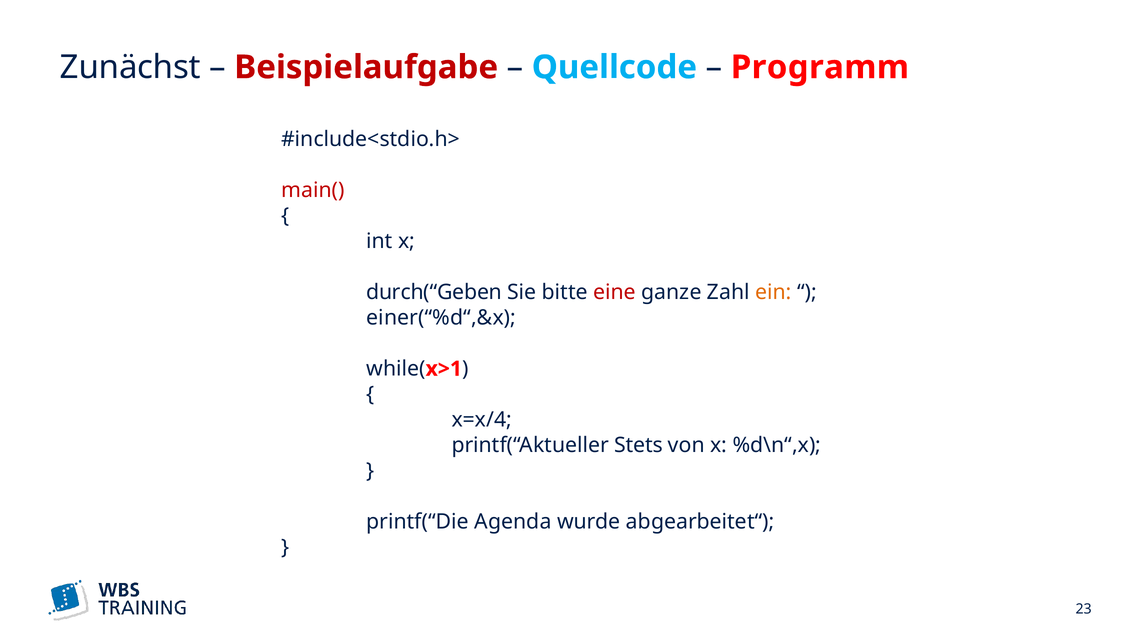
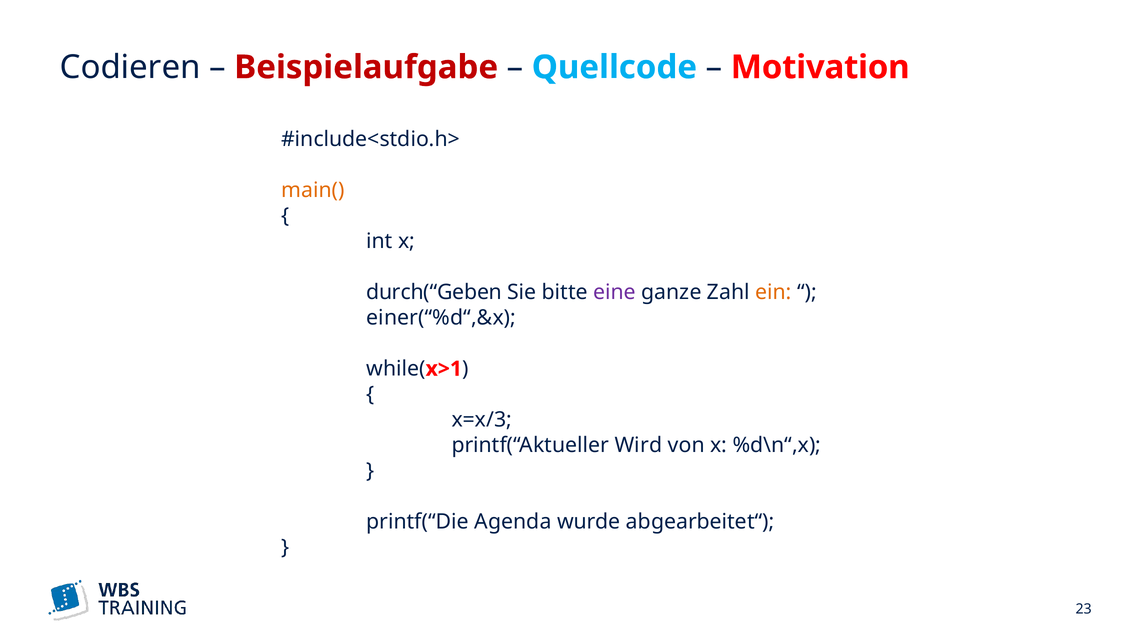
Zunächst: Zunächst -> Codieren
Programm: Programm -> Motivation
main( colour: red -> orange
eine colour: red -> purple
x=x/4: x=x/4 -> x=x/3
Stets: Stets -> Wird
